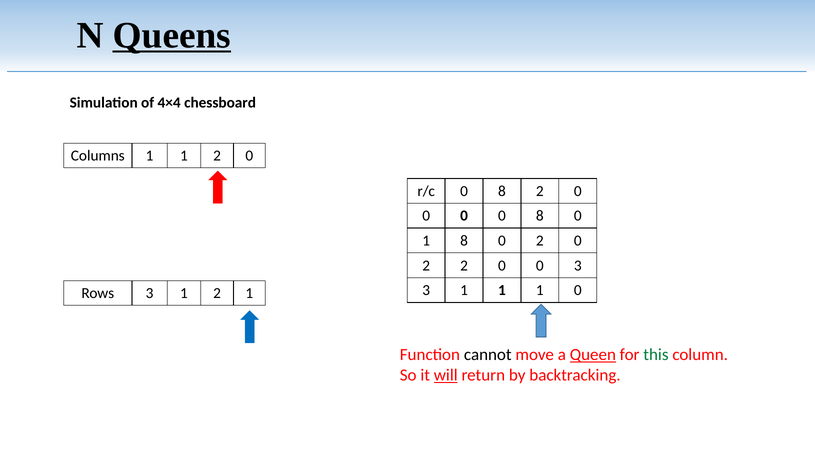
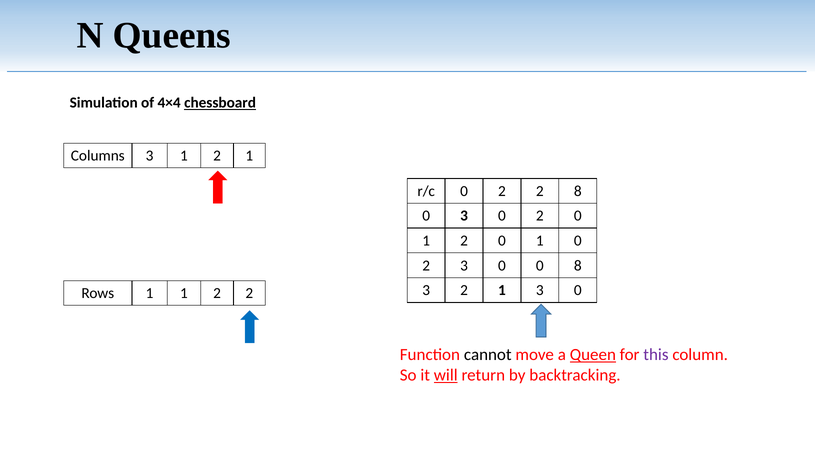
Queens underline: present -> none
chessboard underline: none -> present
Columns 1: 1 -> 3
1 2 0: 0 -> 1
r/c 0 8: 8 -> 2
0 at (578, 191): 0 -> 8
0 at (464, 216): 0 -> 3
8 at (540, 216): 8 -> 2
8 at (464, 240): 8 -> 2
2 at (540, 240): 2 -> 1
2 2: 2 -> 3
0 3: 3 -> 8
1 at (464, 290): 1 -> 2
1 at (540, 290): 1 -> 3
Rows 3: 3 -> 1
1 2 1: 1 -> 2
this colour: green -> purple
